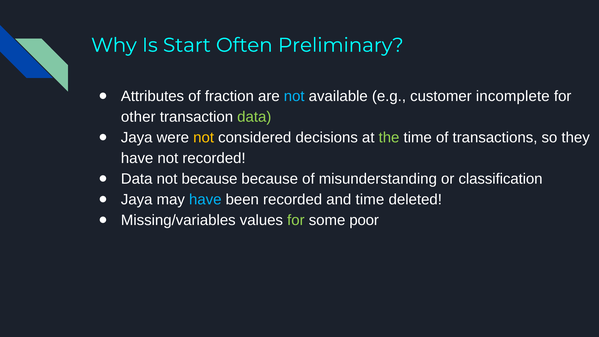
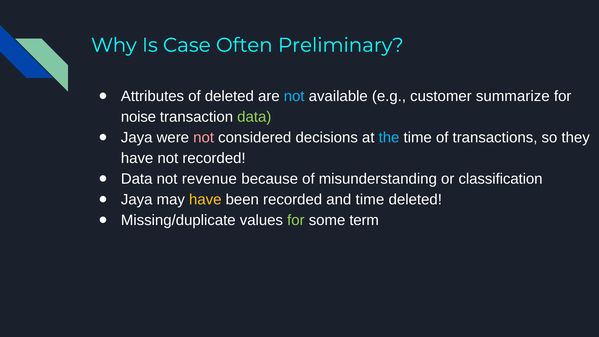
Start: Start -> Case
of fraction: fraction -> deleted
incomplete: incomplete -> summarize
other: other -> noise
not at (204, 137) colour: yellow -> pink
the colour: light green -> light blue
not because: because -> revenue
have at (205, 199) colour: light blue -> yellow
Missing/variables: Missing/variables -> Missing/duplicate
poor: poor -> term
